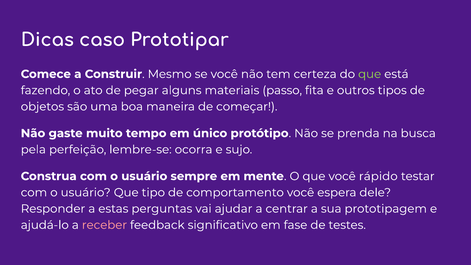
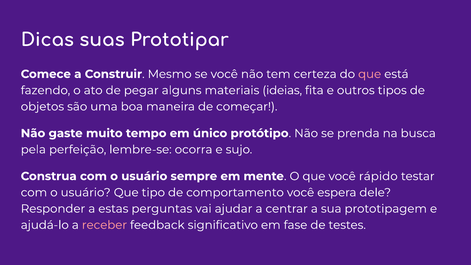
caso: caso -> suas
que at (370, 74) colour: light green -> pink
passo: passo -> ideias
